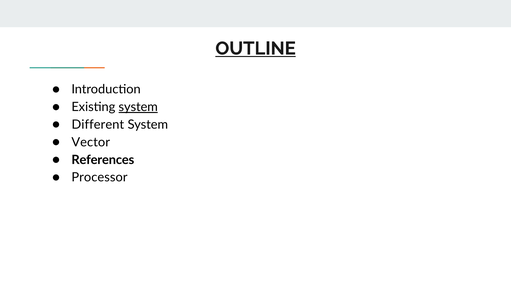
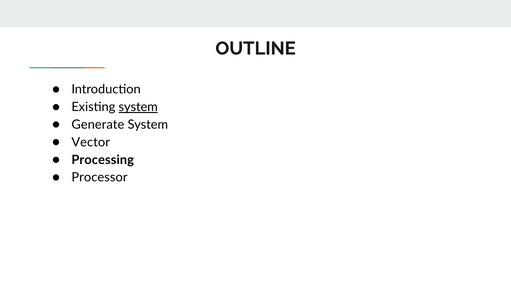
OUTLINE underline: present -> none
Different: Different -> Generate
References: References -> Processing
